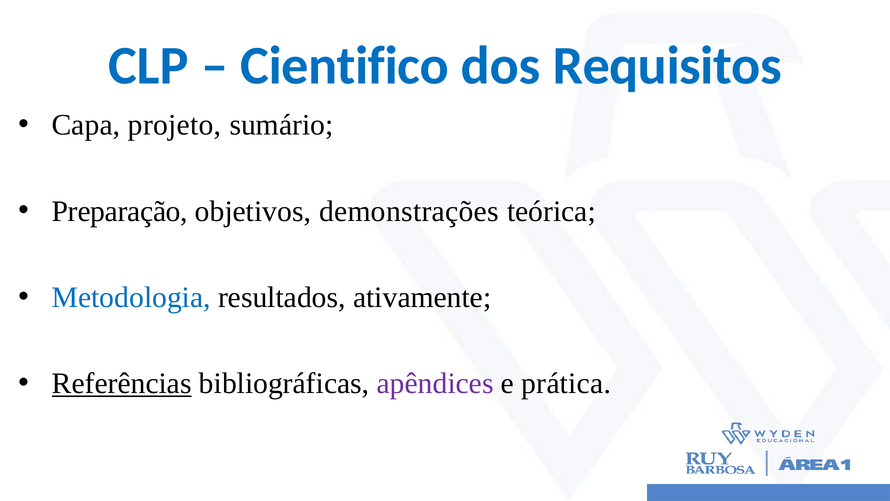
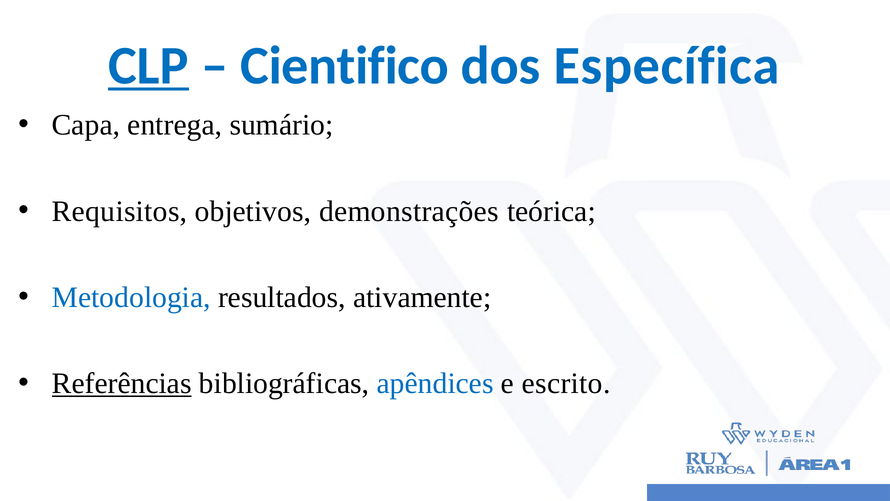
CLP underline: none -> present
Requisitos: Requisitos -> Específica
projeto: projeto -> entrega
Preparação: Preparação -> Requisitos
apêndices colour: purple -> blue
prática: prática -> escrito
